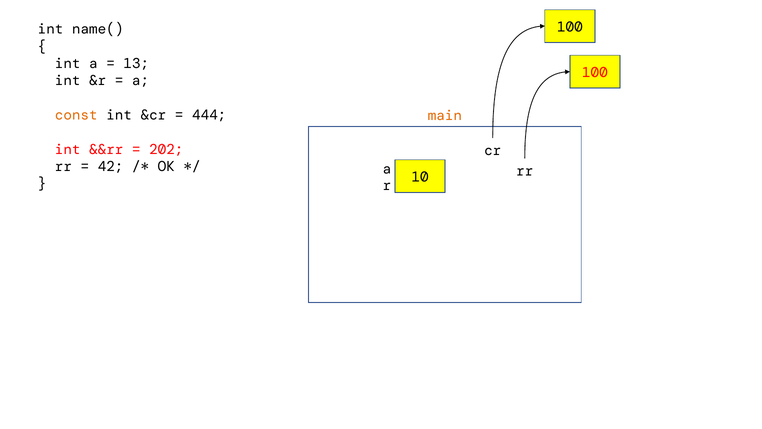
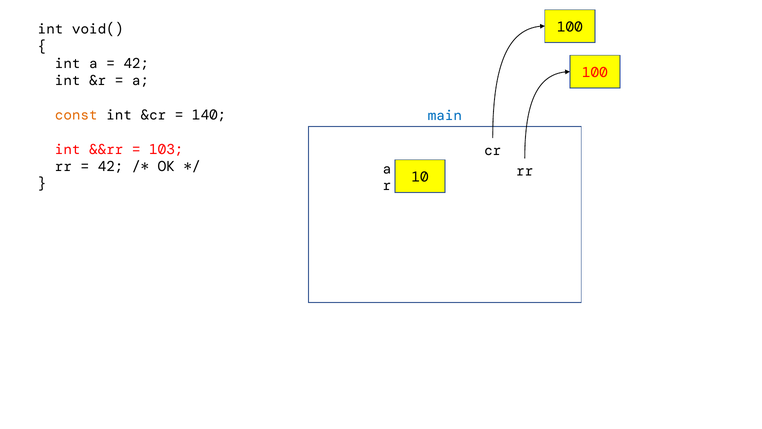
name(: name( -> void(
13 at (136, 64): 13 -> 42
444: 444 -> 140
main colour: orange -> blue
202: 202 -> 103
